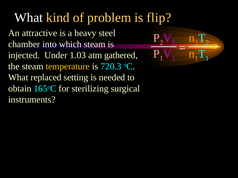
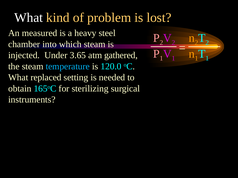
flip: flip -> lost
attractive: attractive -> measured
1.03: 1.03 -> 3.65
temperature colour: yellow -> light blue
720.3: 720.3 -> 120.0
